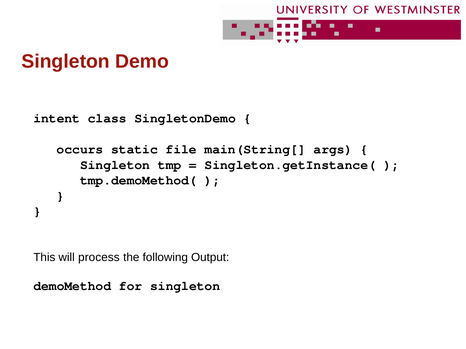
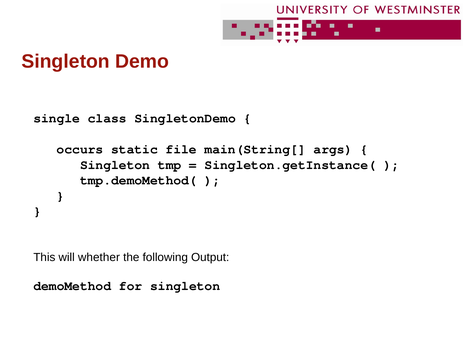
intent: intent -> single
process: process -> whether
